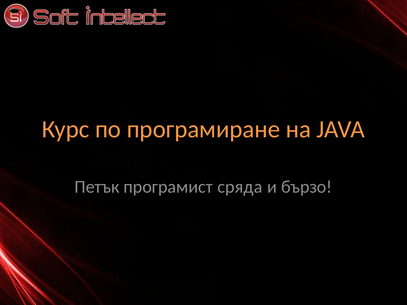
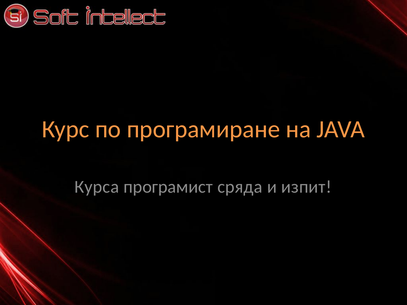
Петък: Петък -> Курса
бързо: бързо -> изпит
